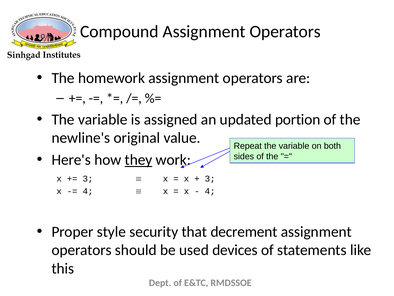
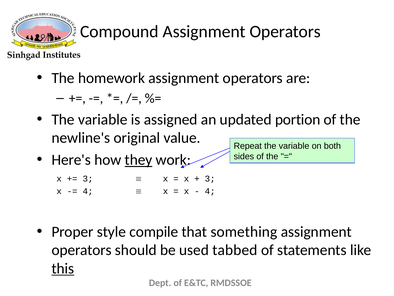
security: security -> compile
decrement: decrement -> something
devices: devices -> tabbed
this underline: none -> present
